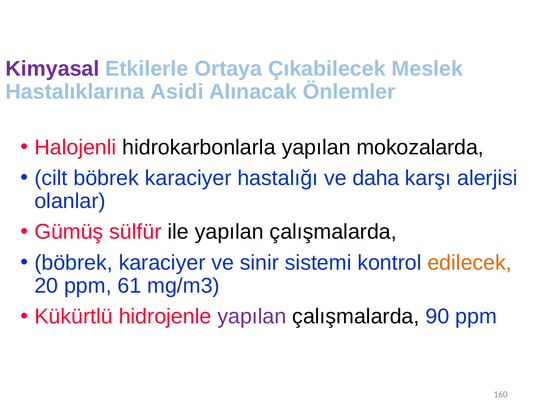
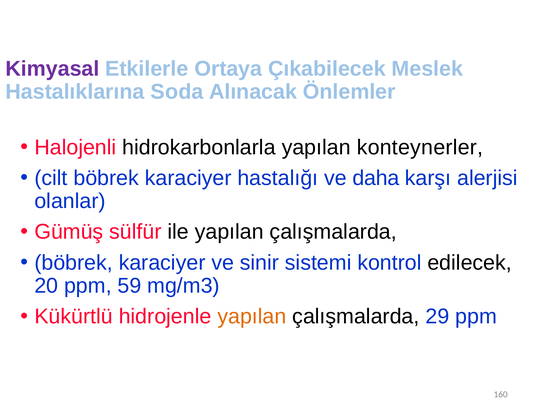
Asidi: Asidi -> Soda
mokozalarda: mokozalarda -> konteynerler
edilecek colour: orange -> black
61: 61 -> 59
yapılan at (252, 317) colour: purple -> orange
90: 90 -> 29
